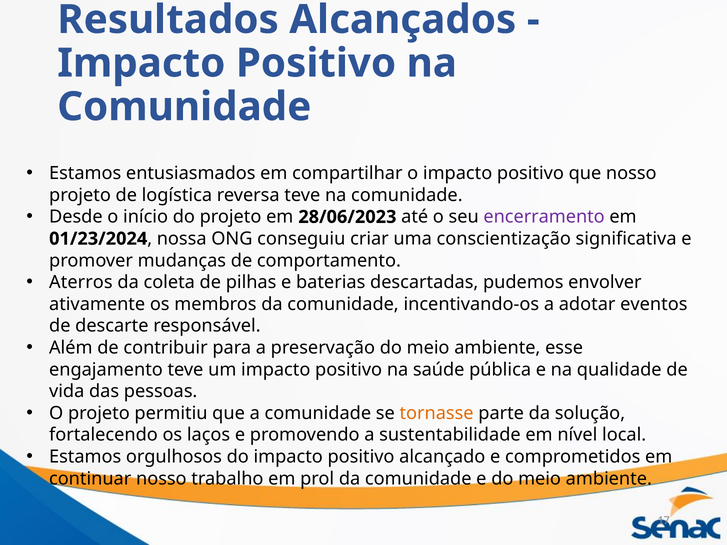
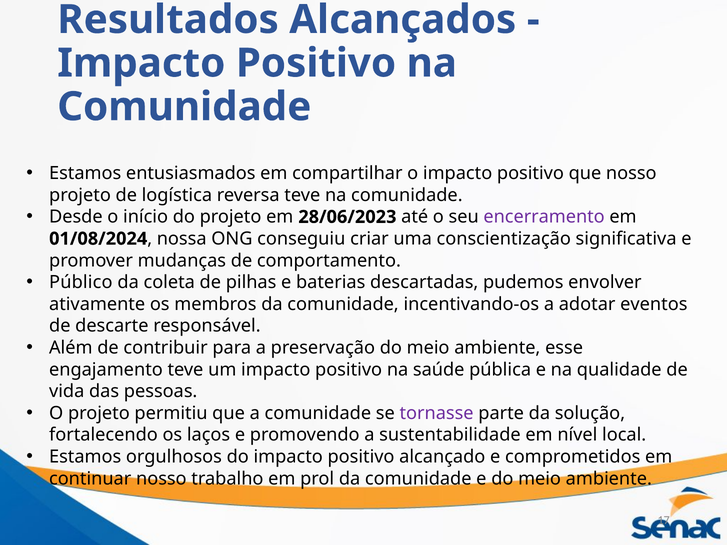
01/23/2024: 01/23/2024 -> 01/08/2024
Aterros: Aterros -> Público
tornasse colour: orange -> purple
